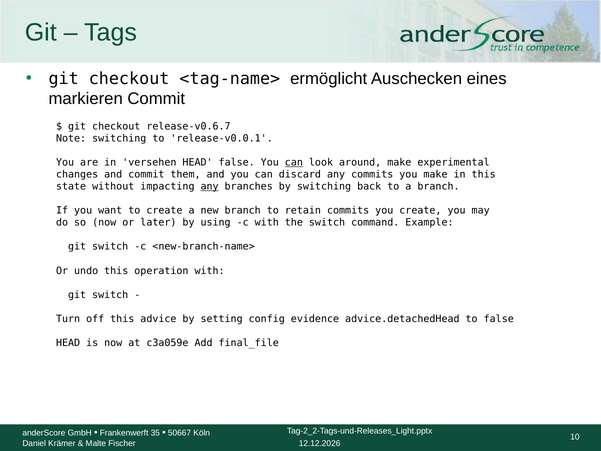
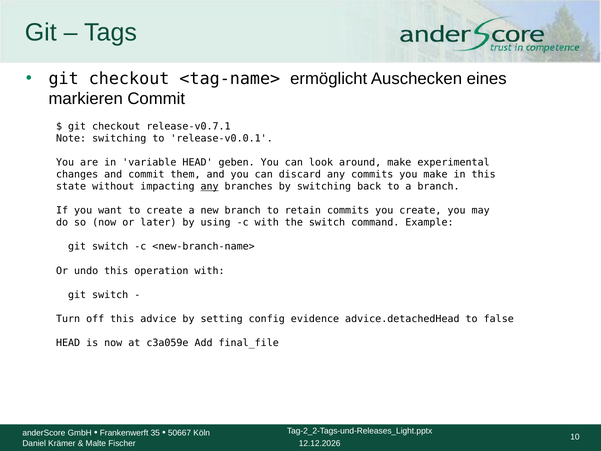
release-v0.6.7: release-v0.6.7 -> release-v0.7.1
versehen: versehen -> variable
HEAD false: false -> geben
can at (294, 162) underline: present -> none
